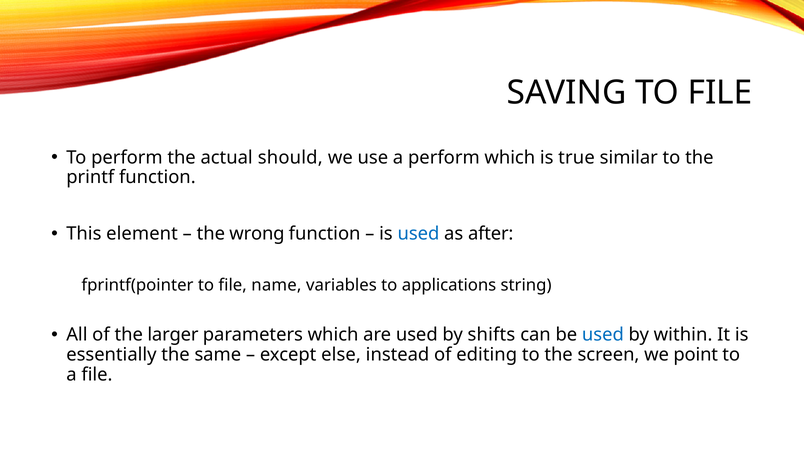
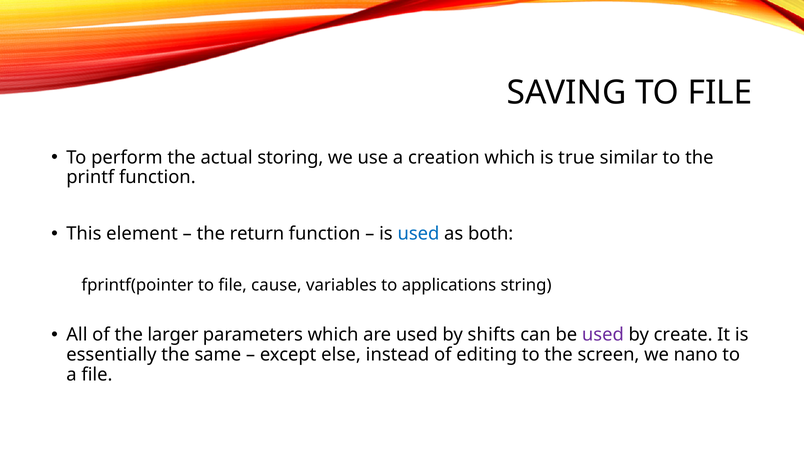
should: should -> storing
a perform: perform -> creation
wrong: wrong -> return
after: after -> both
name: name -> cause
used at (603, 335) colour: blue -> purple
within: within -> create
point: point -> nano
